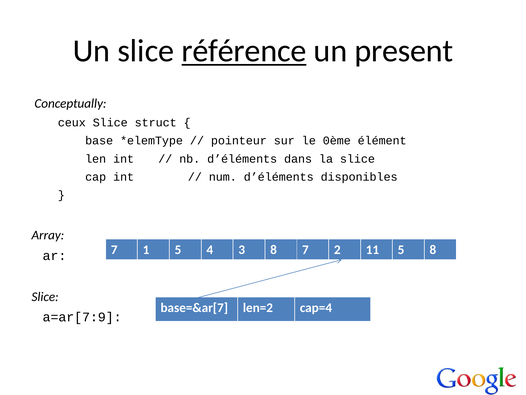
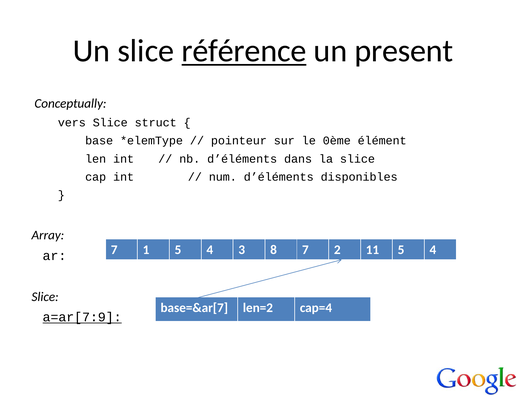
ceux: ceux -> vers
11 5 8: 8 -> 4
a=ar[7:9 underline: none -> present
